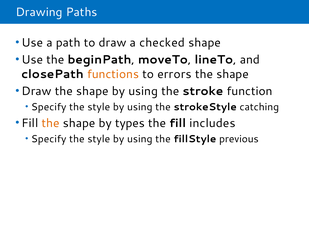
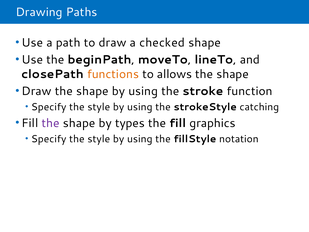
errors: errors -> allows
the at (51, 123) colour: orange -> purple
includes: includes -> graphics
previous: previous -> notation
